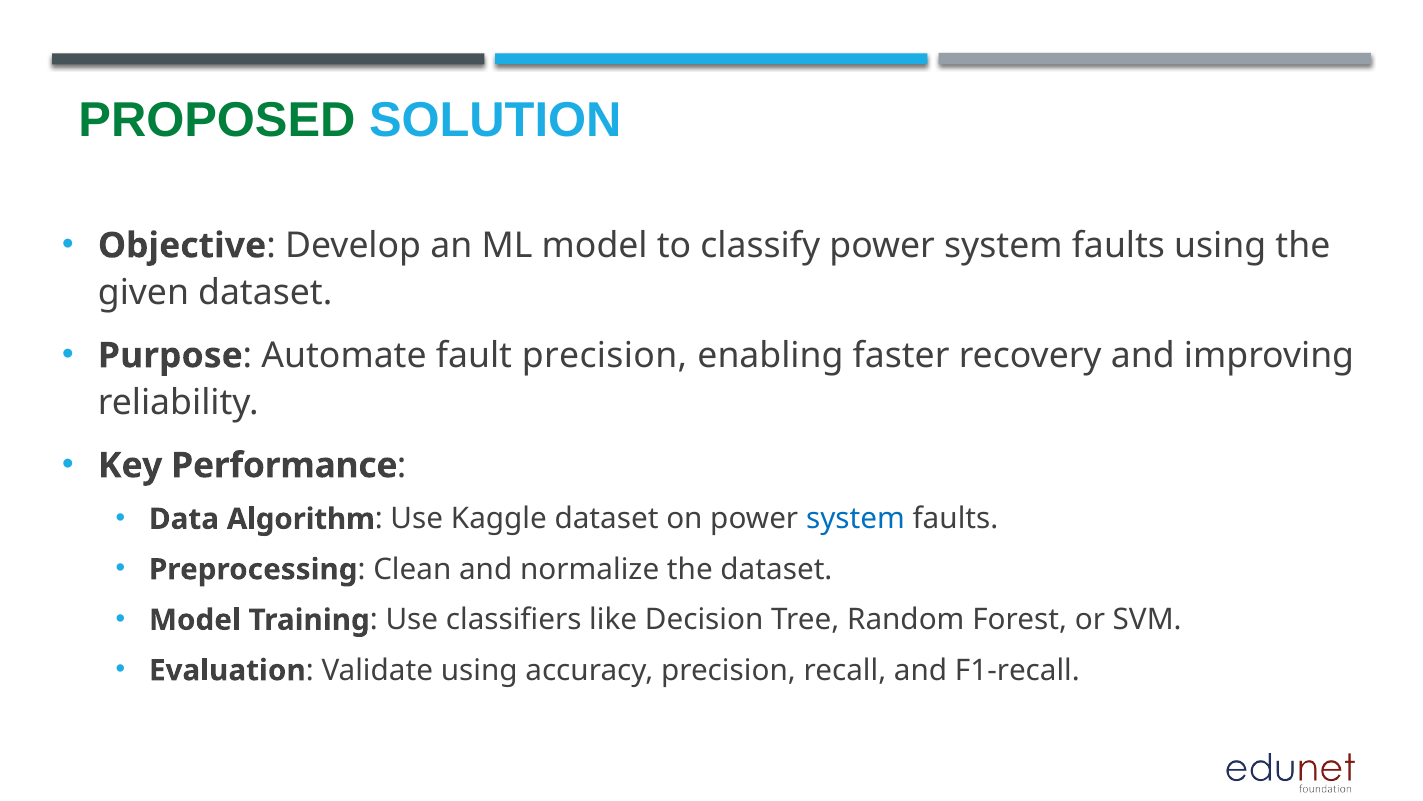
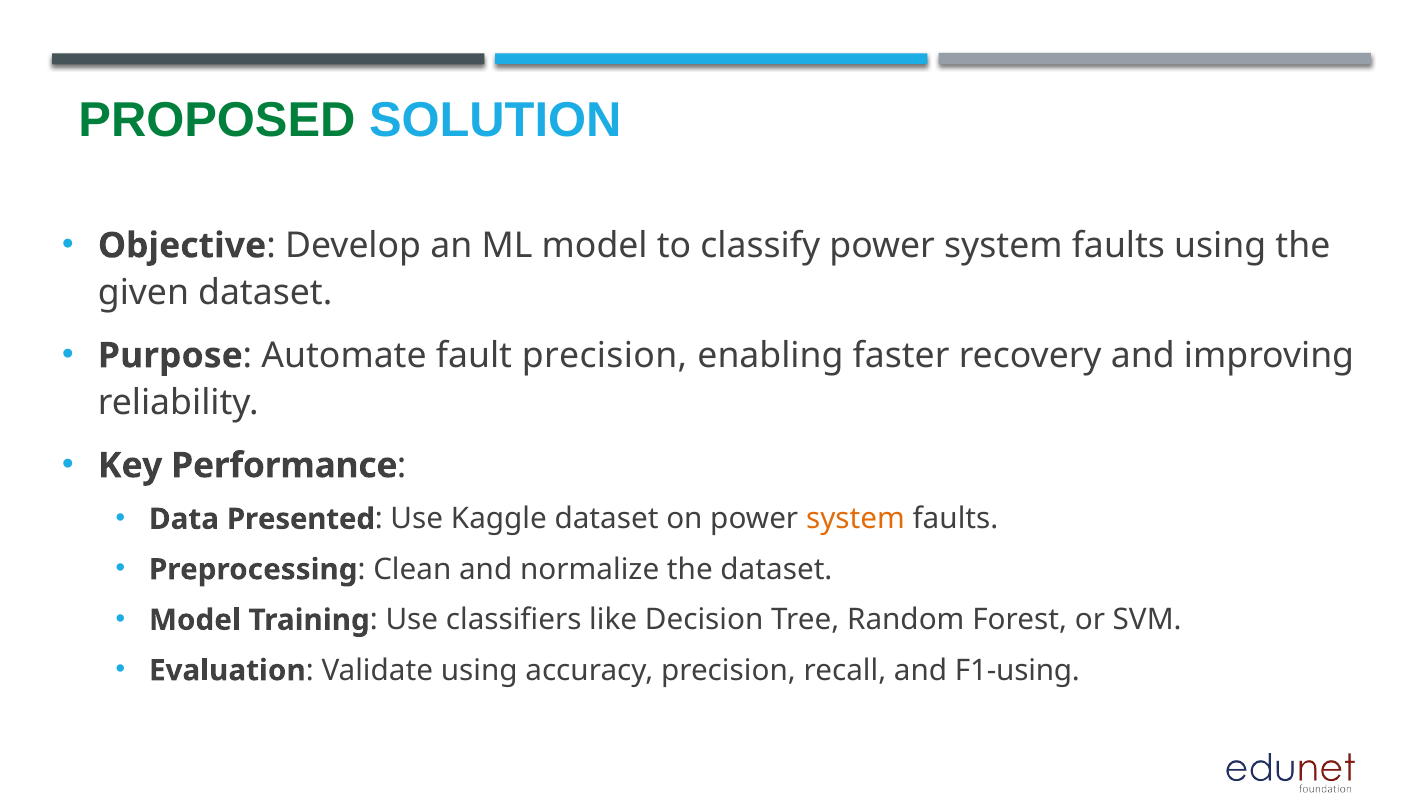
Algorithm: Algorithm -> Presented
system at (855, 519) colour: blue -> orange
F1-recall: F1-recall -> F1-using
